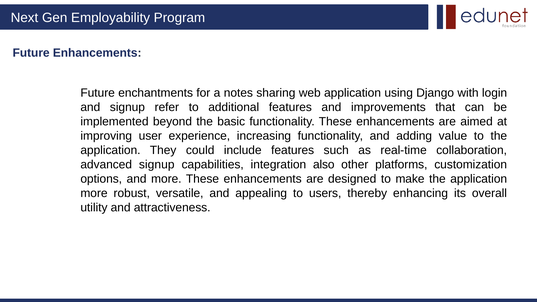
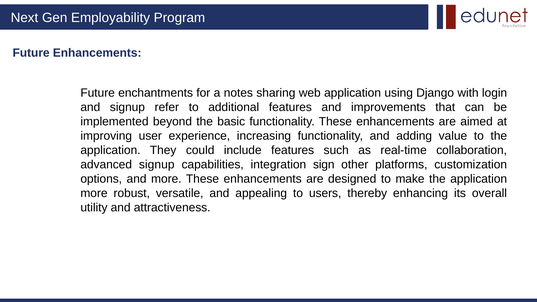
also: also -> sign
